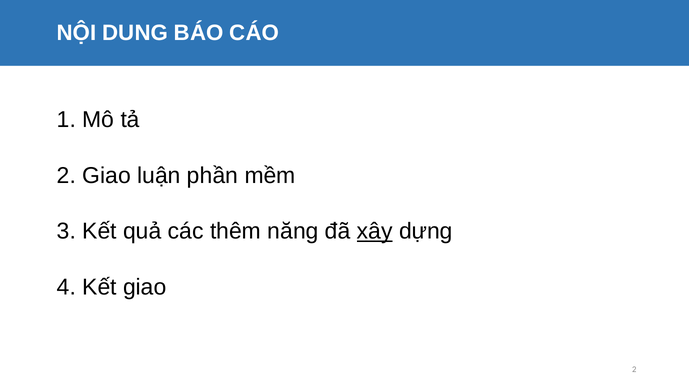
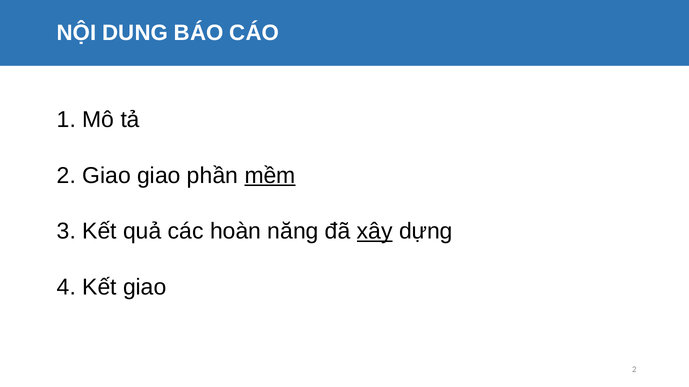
Giao luận: luận -> giao
mềm underline: none -> present
thêm: thêm -> hoàn
